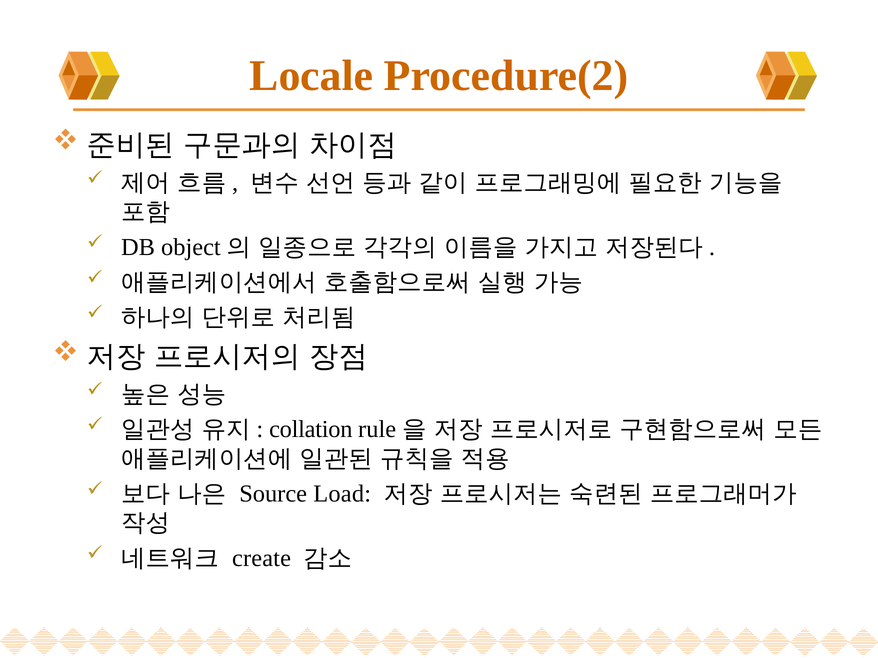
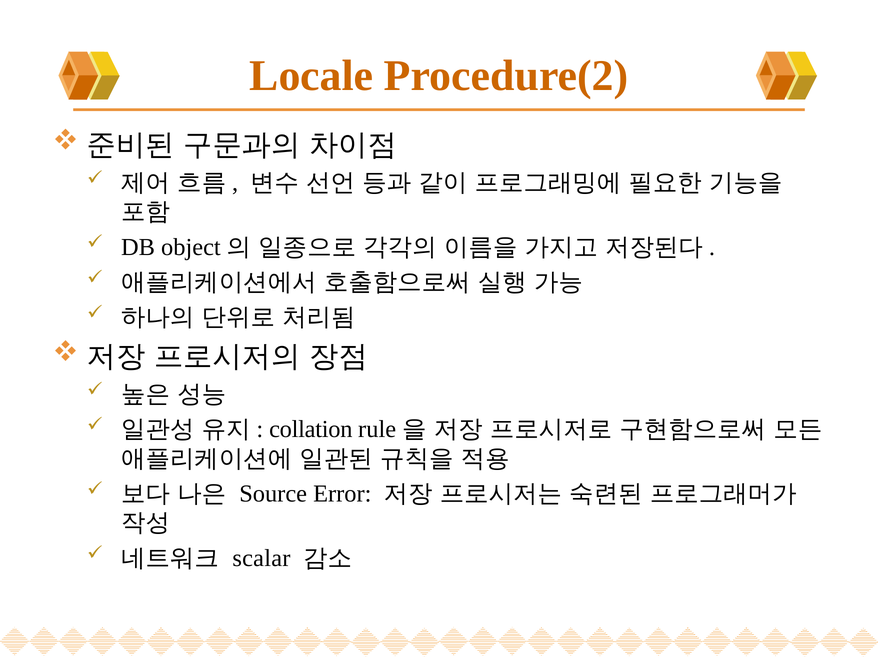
Load: Load -> Error
create: create -> scalar
